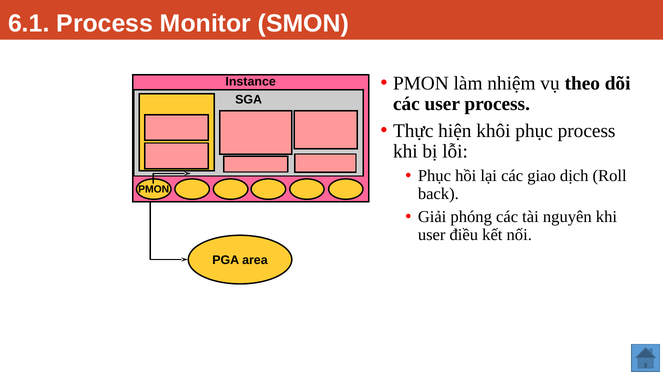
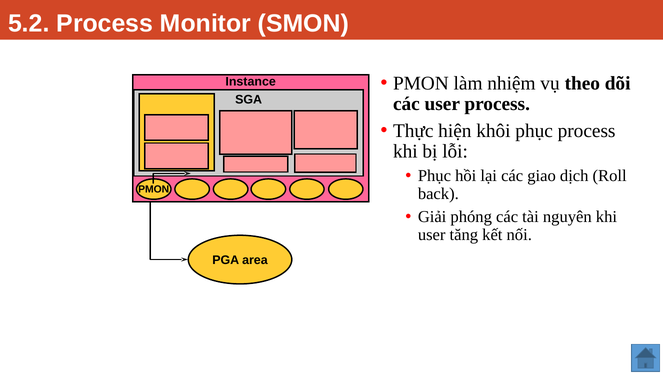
6.1: 6.1 -> 5.2
điều: điều -> tăng
